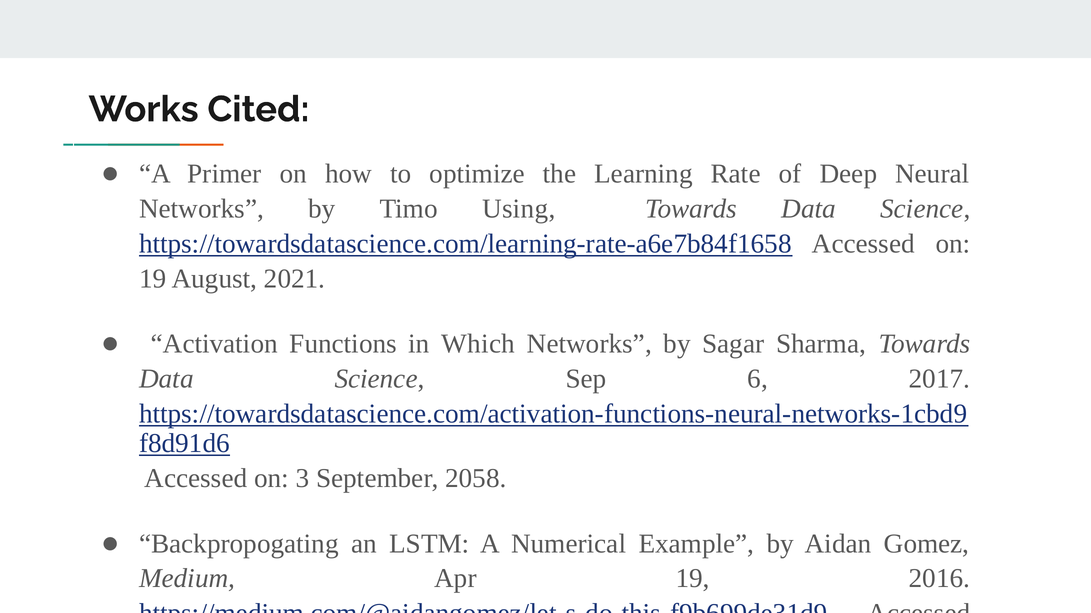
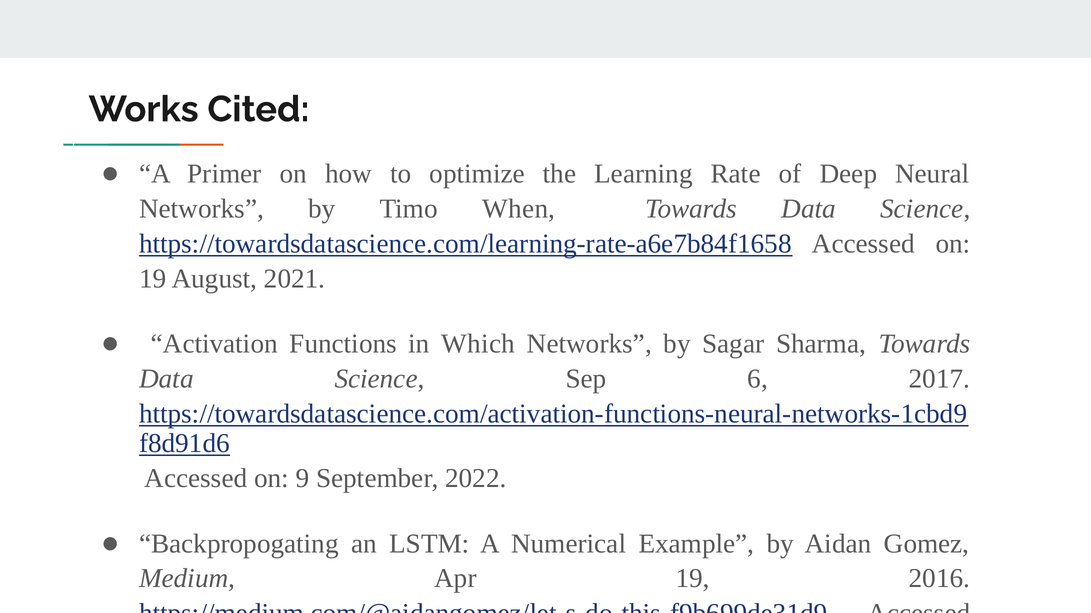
Timo Using: Using -> When
3 at (303, 479): 3 -> 9
2058: 2058 -> 2022
